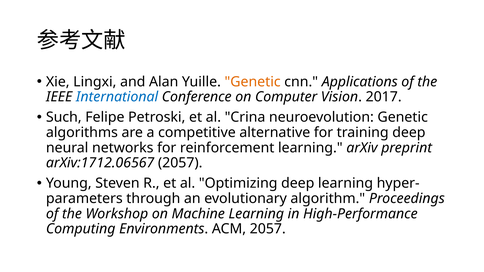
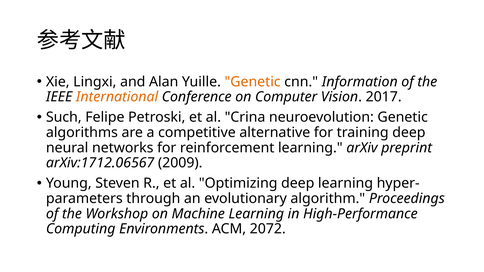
Applications: Applications -> Information
International colour: blue -> orange
arXiv:1712.06567 2057: 2057 -> 2009
ACM 2057: 2057 -> 2072
